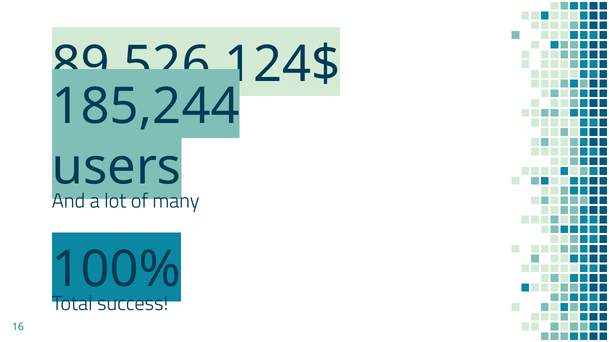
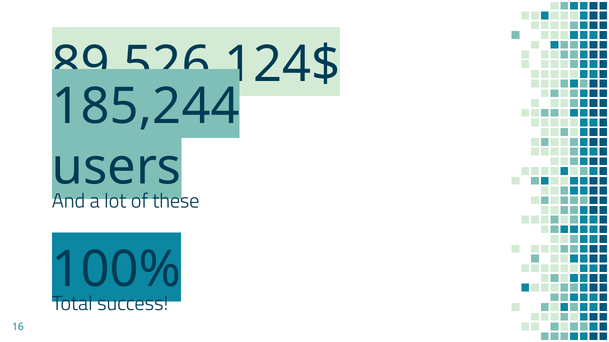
many: many -> these
